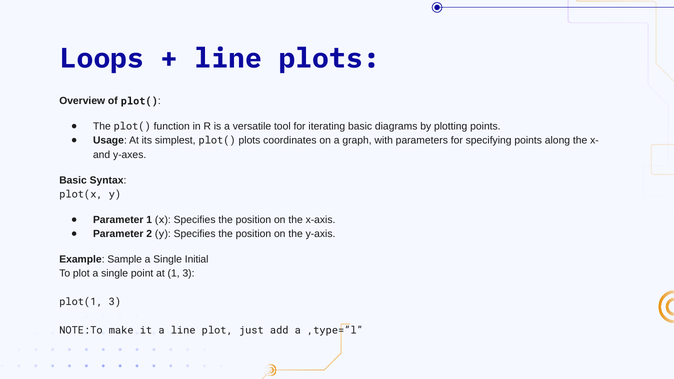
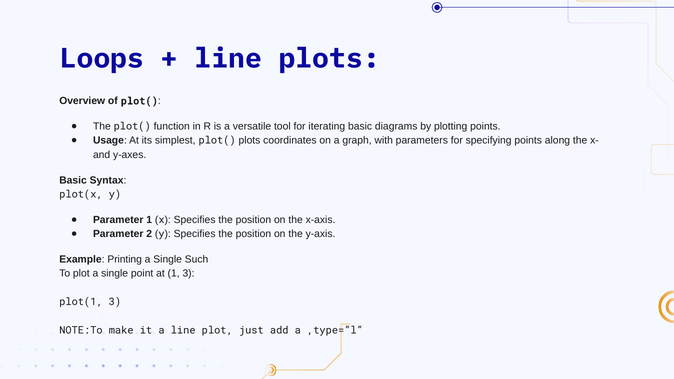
Sample: Sample -> Printing
Initial: Initial -> Such
